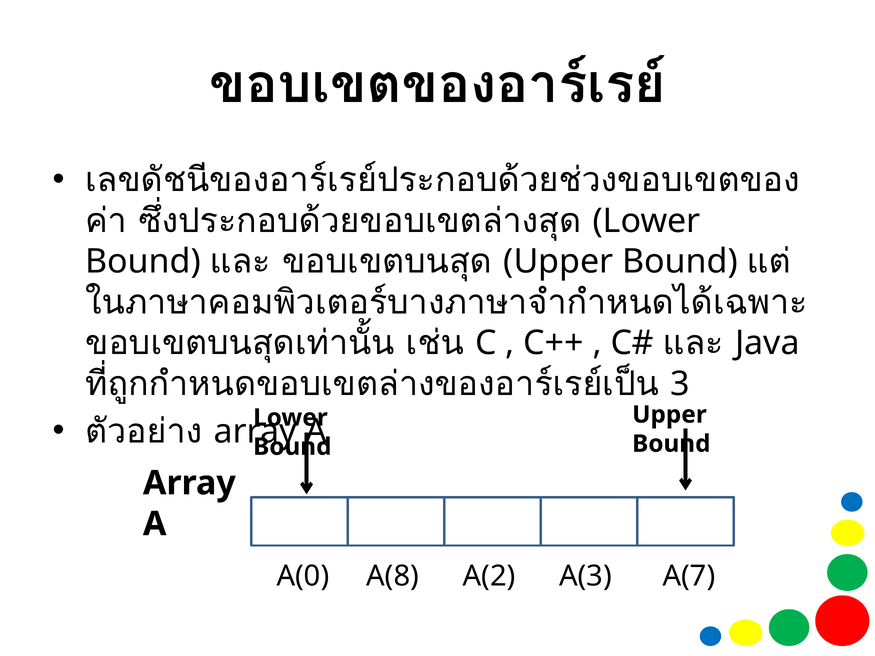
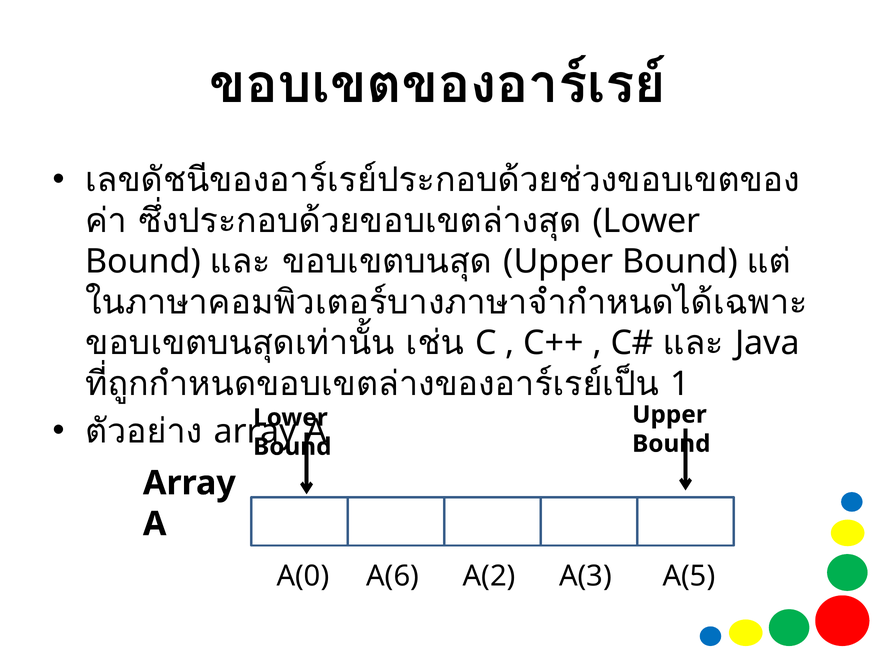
3: 3 -> 1
A(8: A(8 -> A(6
A(7: A(7 -> A(5
